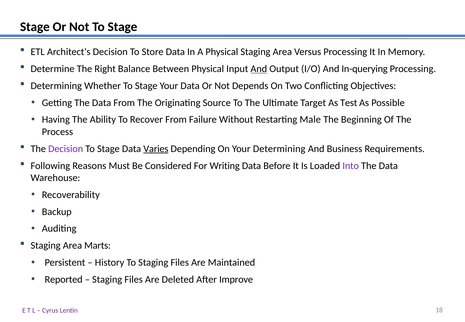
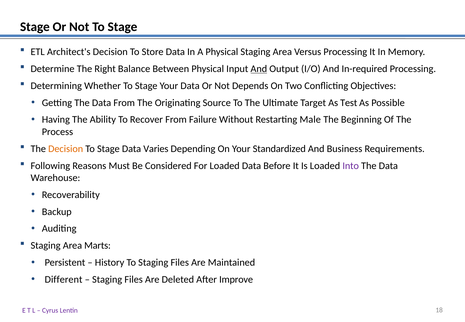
In-querying: In-querying -> In-required
Decision at (66, 149) colour: purple -> orange
Varies underline: present -> none
Your Determining: Determining -> Standardized
For Writing: Writing -> Loaded
Reported: Reported -> Different
